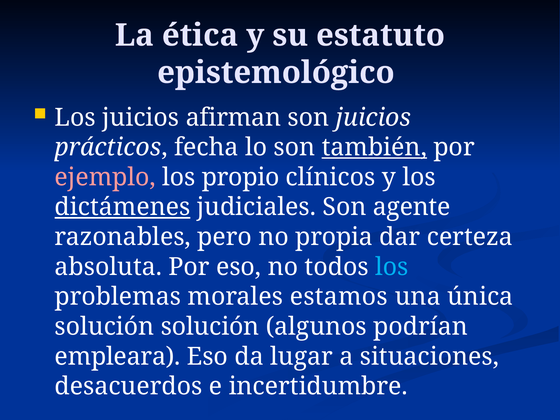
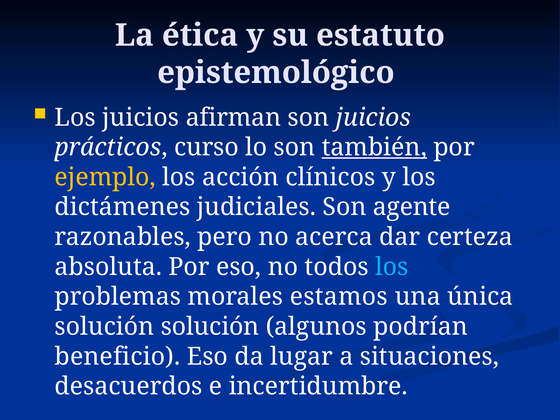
fecha: fecha -> curso
ejemplo colour: pink -> yellow
propio: propio -> acción
dictámenes underline: present -> none
propia: propia -> acerca
empleara: empleara -> beneficio
